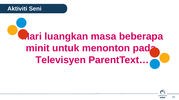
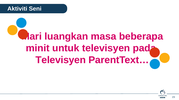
untuk menonton: menonton -> televisyen
